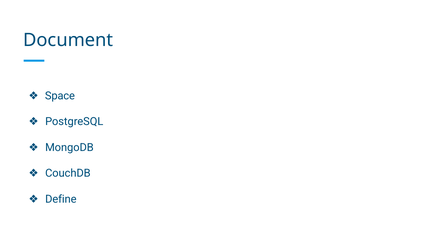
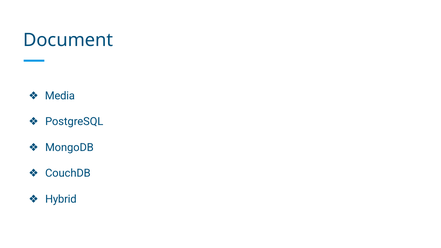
Space: Space -> Media
Define: Define -> Hybrid
